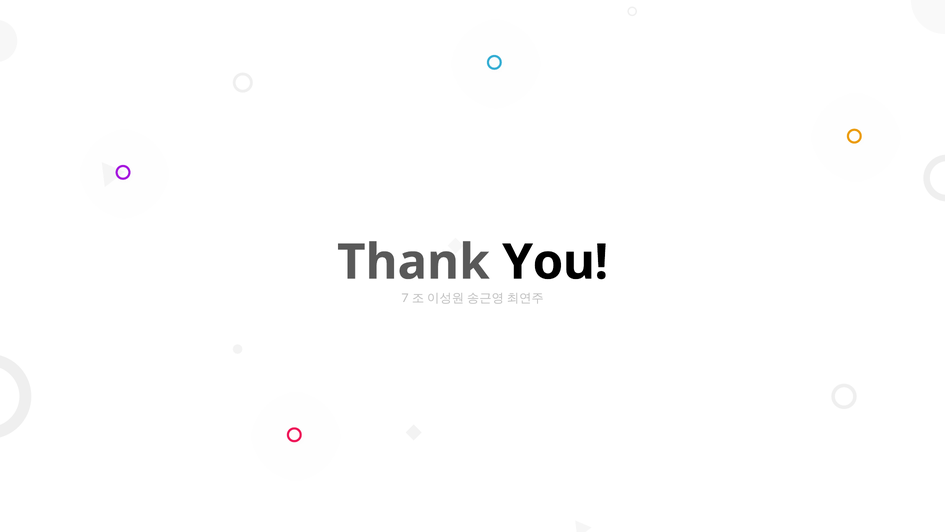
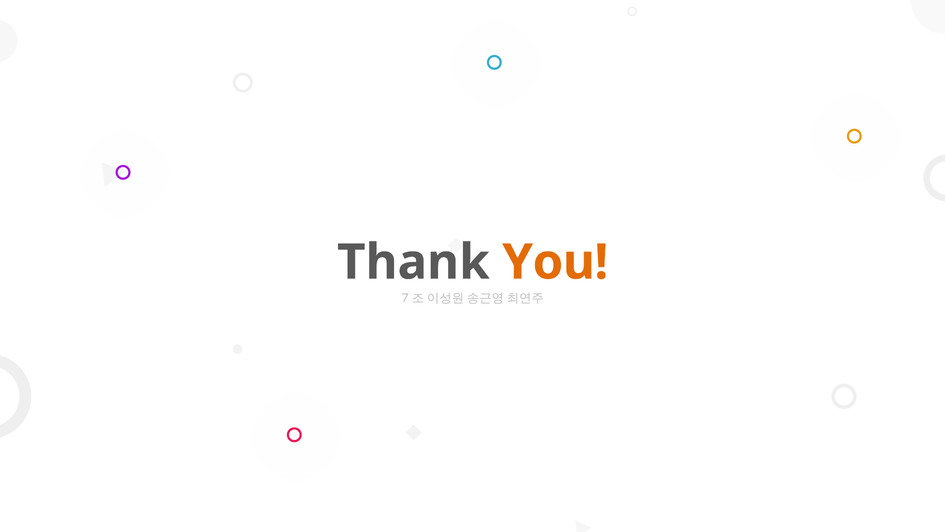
You colour: black -> orange
